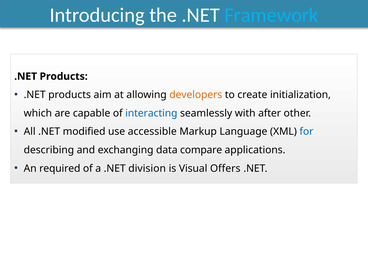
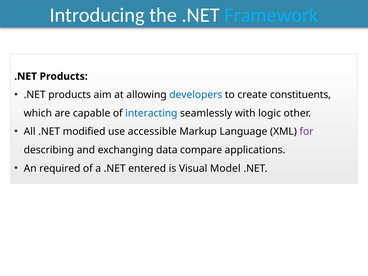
developers colour: orange -> blue
initialization: initialization -> constituents
after: after -> logic
for colour: blue -> purple
division: division -> entered
Offers: Offers -> Model
